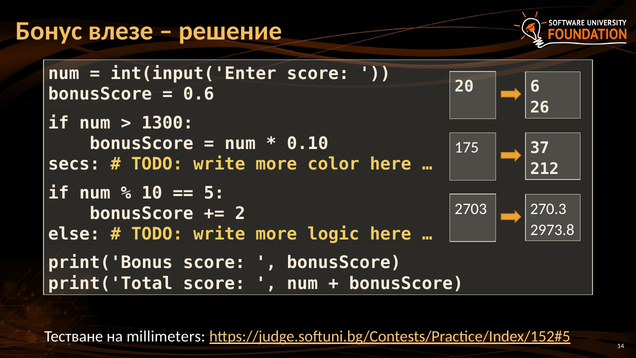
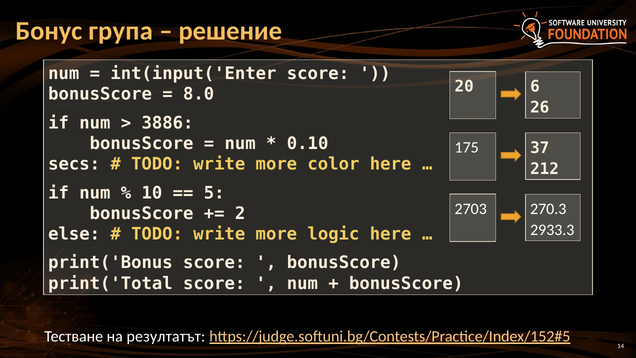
влезе: влезе -> група
0.6: 0.6 -> 8.0
1300: 1300 -> 3886
2973.8: 2973.8 -> 2933.3
millimeters: millimeters -> резултатът
